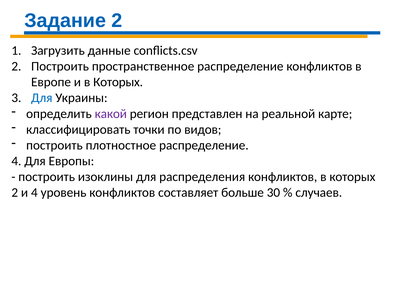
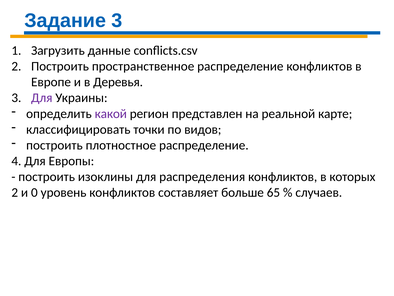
Задание 2: 2 -> 3
и в Которых: Которых -> Деревья
Для at (42, 98) colour: blue -> purple
и 4: 4 -> 0
30: 30 -> 65
